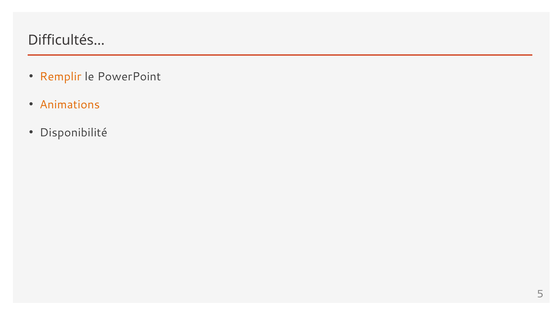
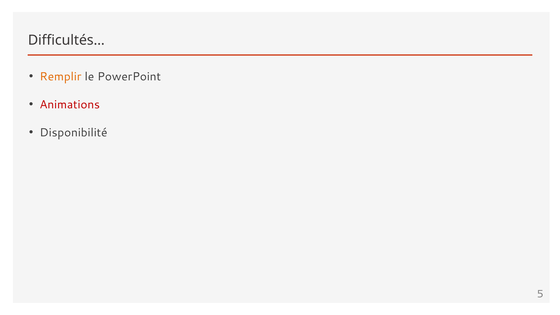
Animations colour: orange -> red
